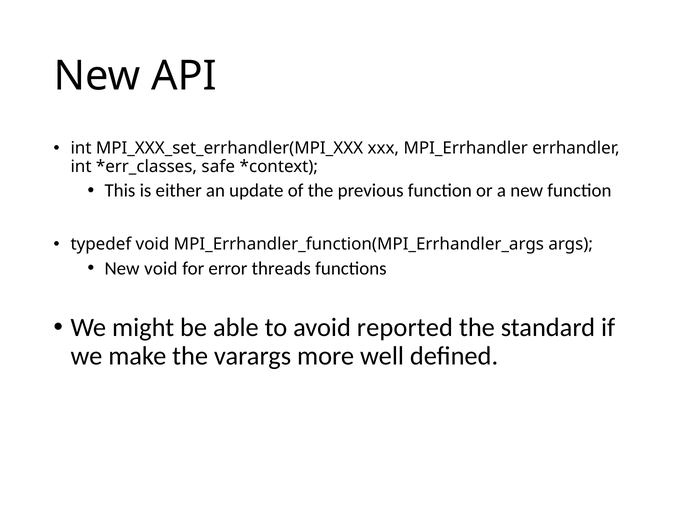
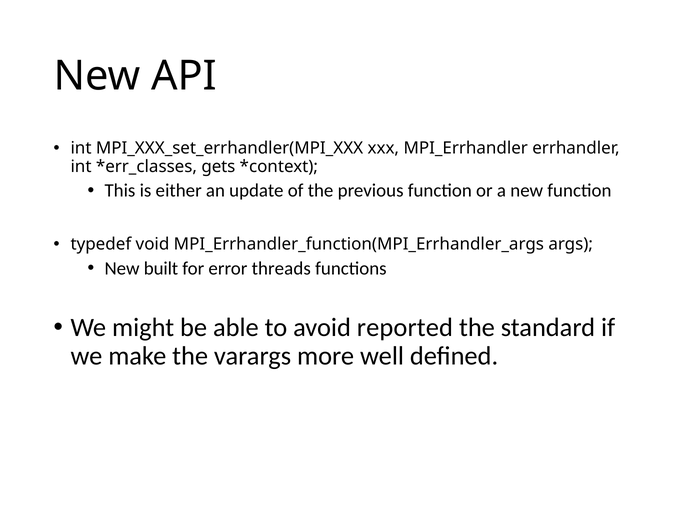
safe: safe -> gets
New void: void -> built
